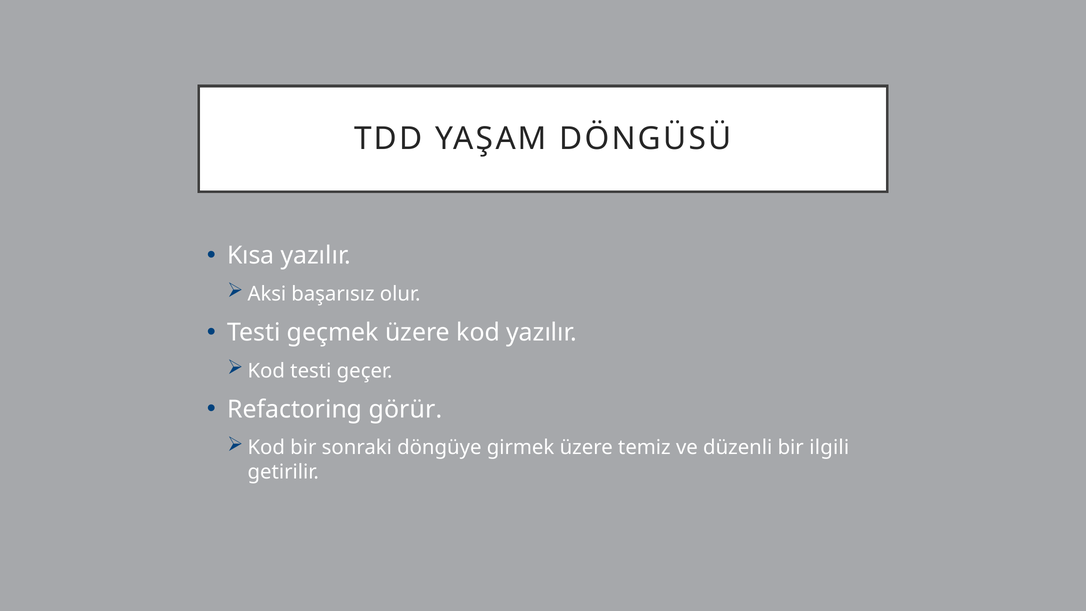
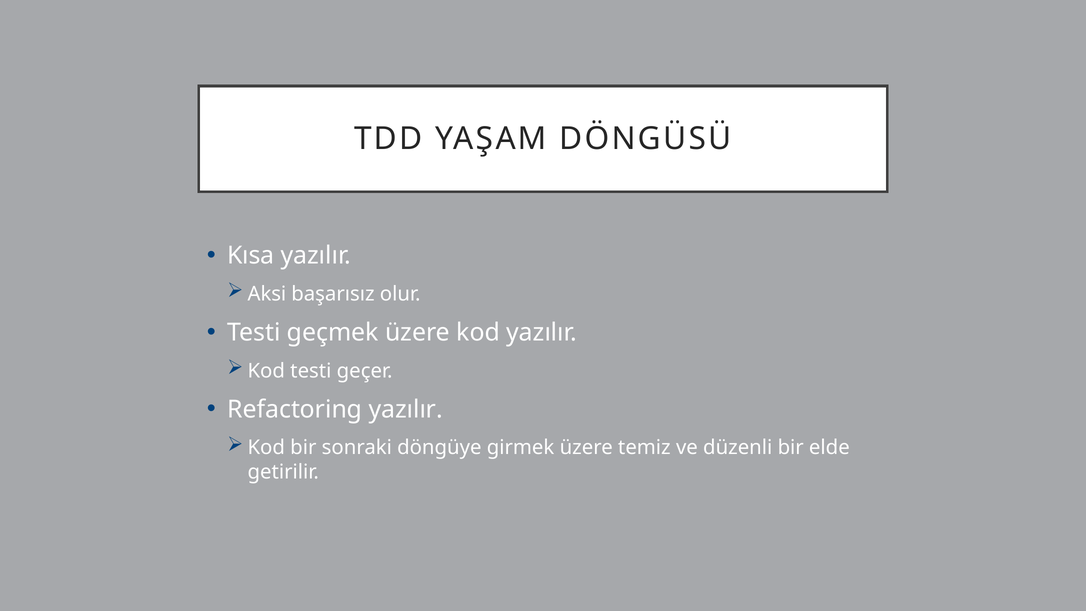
Refactoring görür: görür -> yazılır
ilgili: ilgili -> elde
